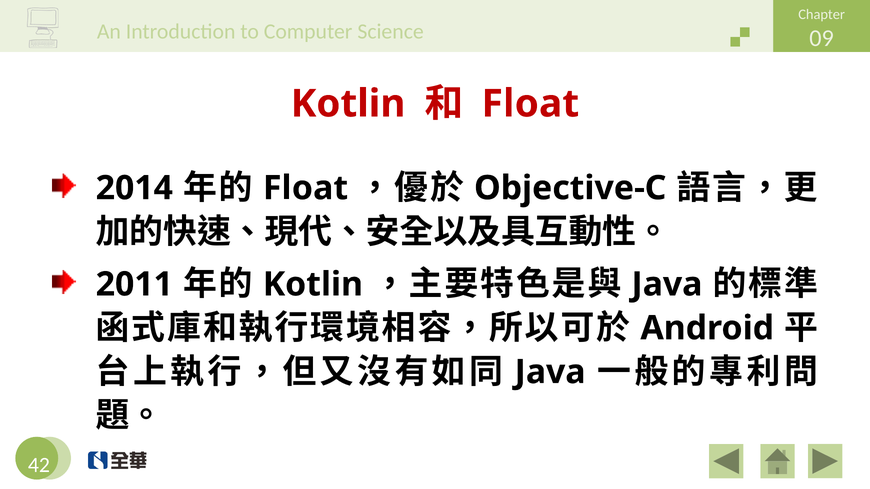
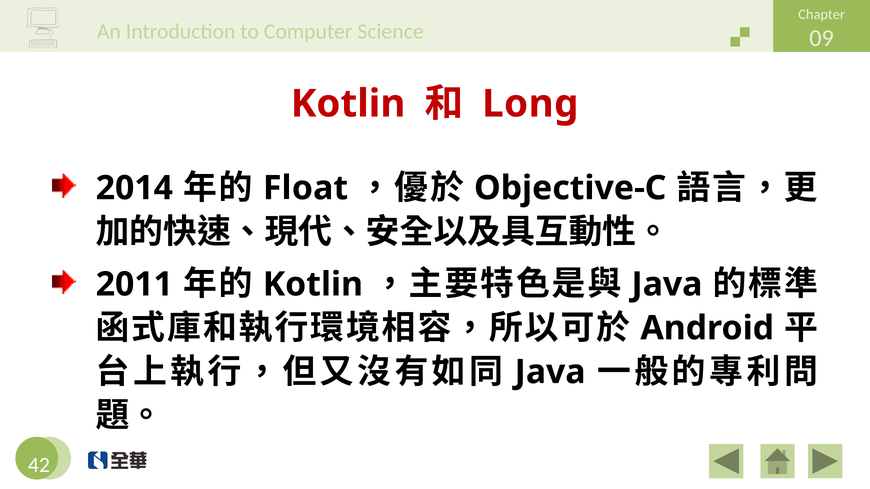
Float at (530, 104): Float -> Long
